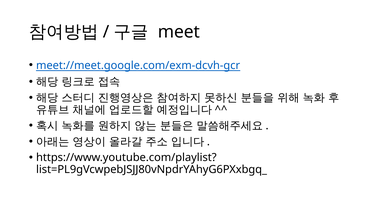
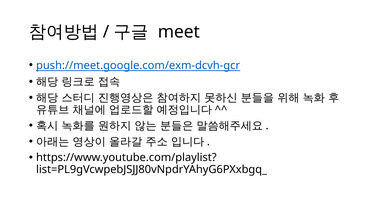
meet://meet.google.com/exm-dcvh-gcr: meet://meet.google.com/exm-dcvh-gcr -> push://meet.google.com/exm-dcvh-gcr
